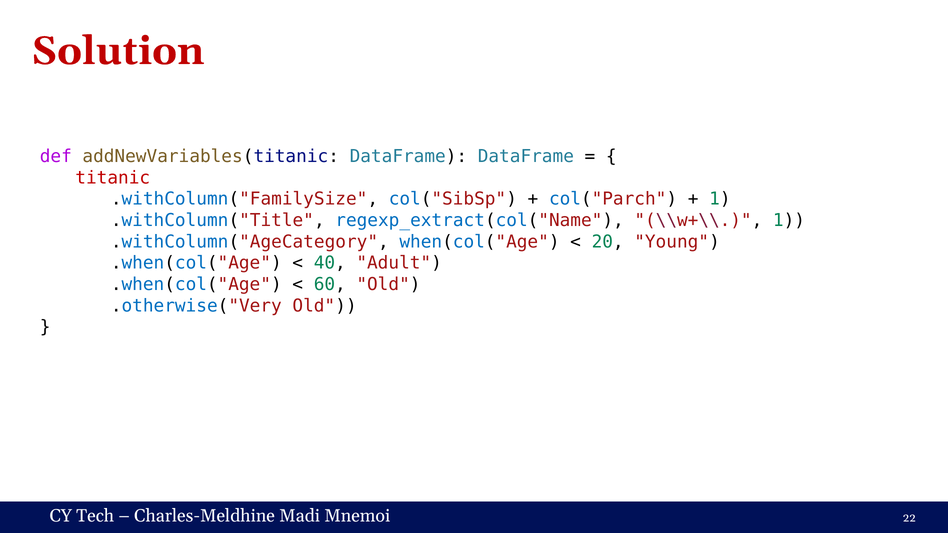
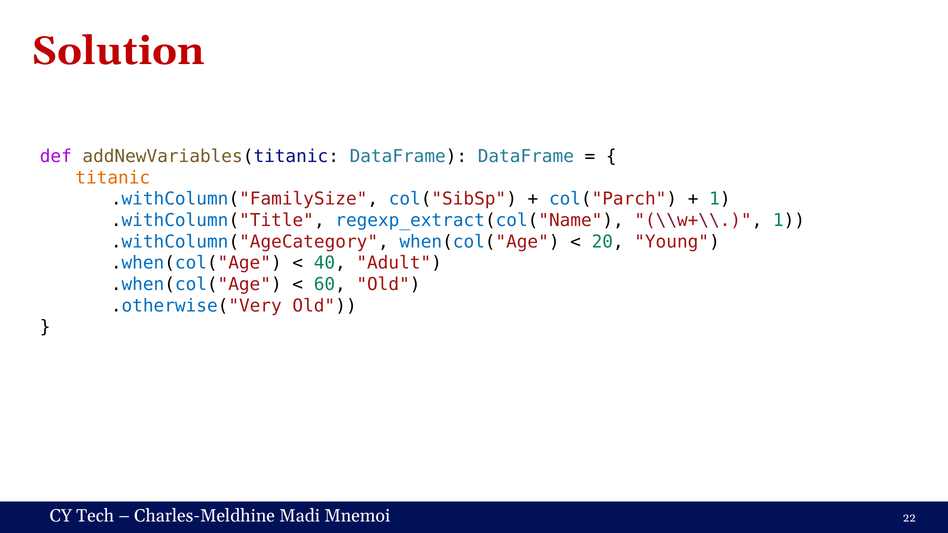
titanic colour: red -> orange
